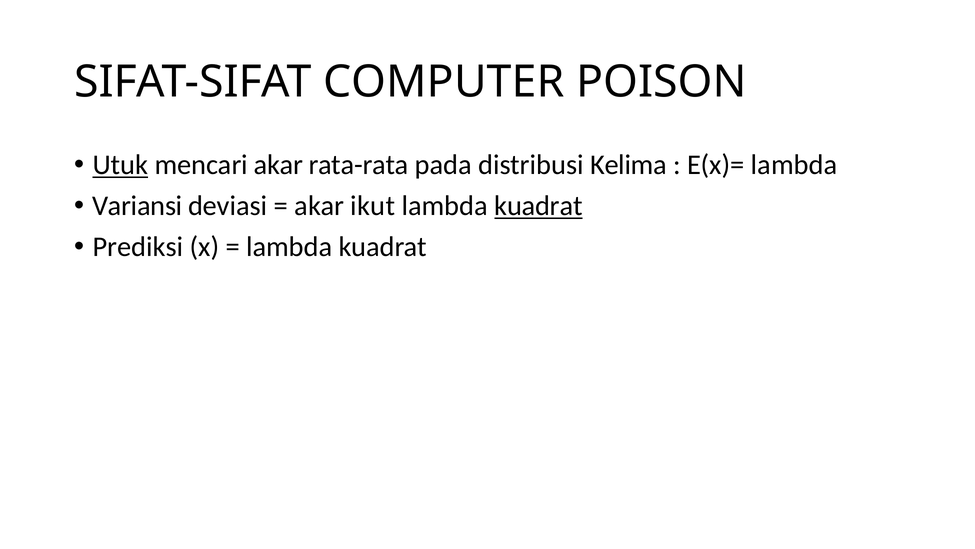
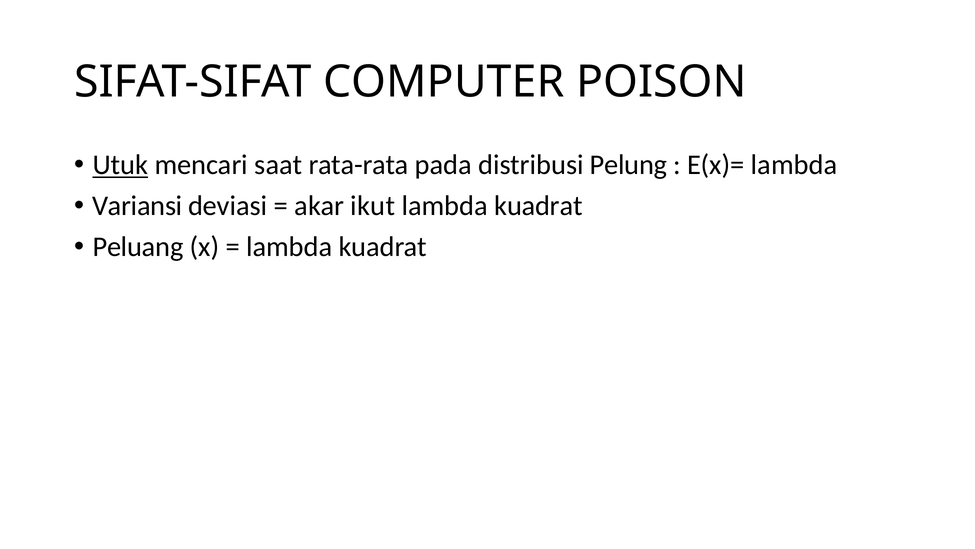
mencari akar: akar -> saat
Kelima: Kelima -> Pelung
kuadrat at (538, 206) underline: present -> none
Prediksi: Prediksi -> Peluang
